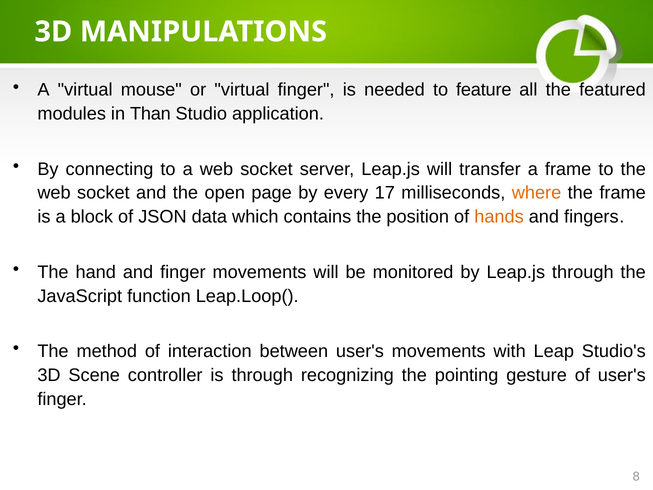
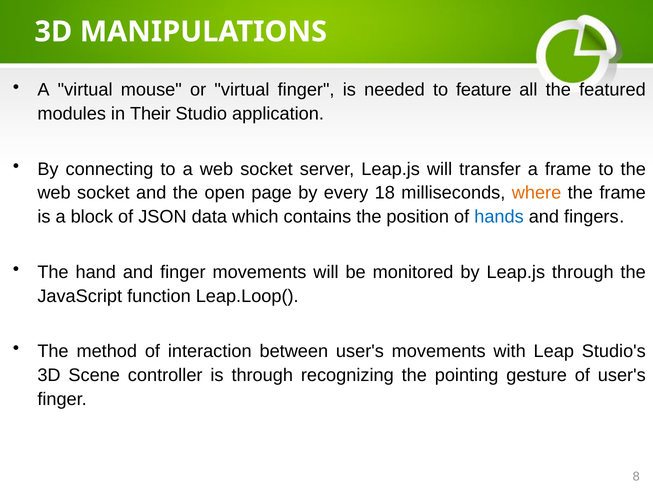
Than: Than -> Their
17: 17 -> 18
hands colour: orange -> blue
